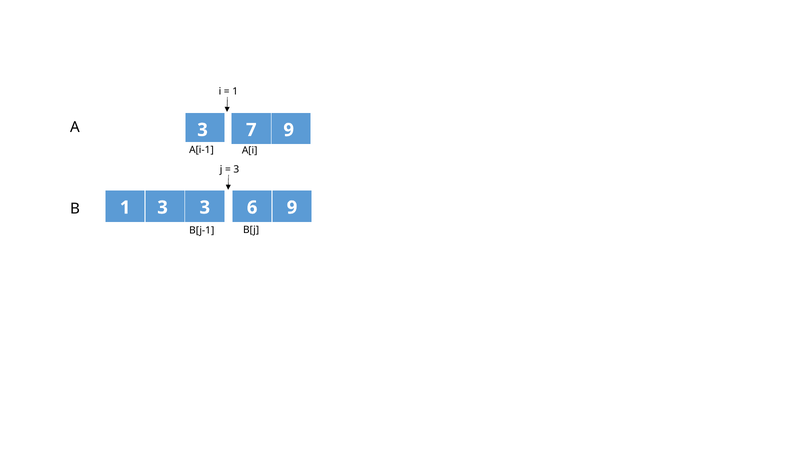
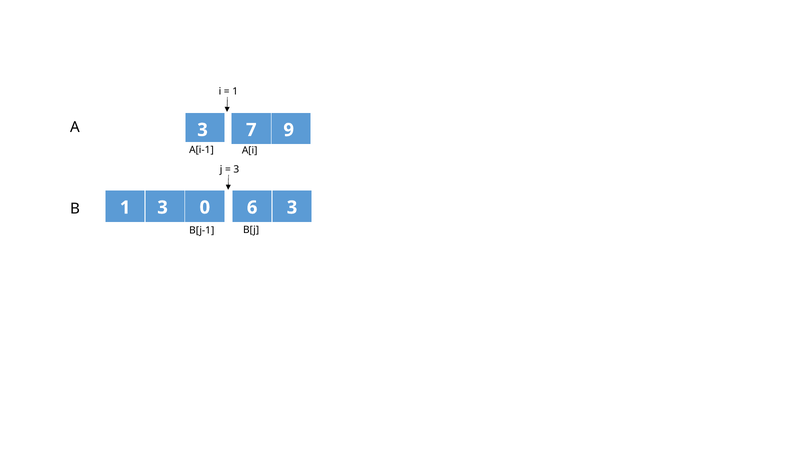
3 3: 3 -> 0
6 9: 9 -> 3
